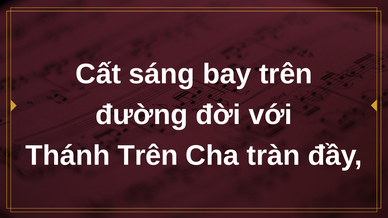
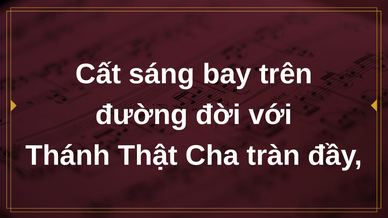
Thánh Trên: Trên -> Thật
